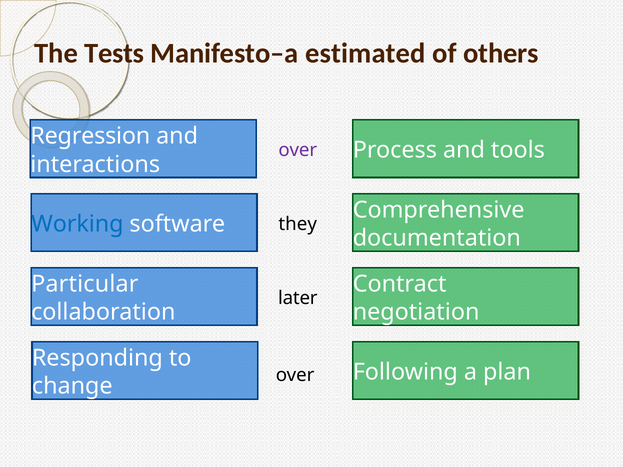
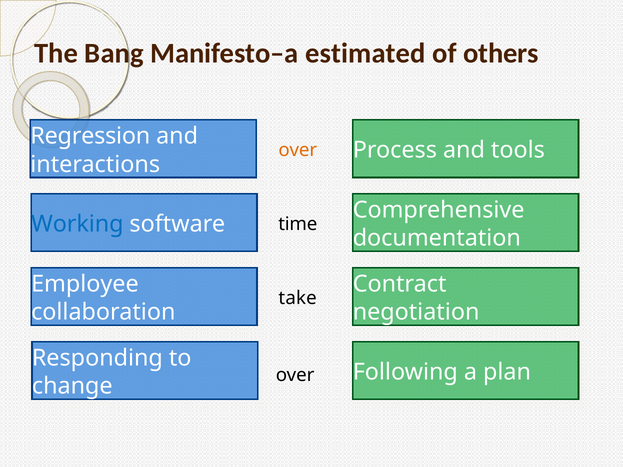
Tests: Tests -> Bang
over at (298, 150) colour: purple -> orange
they: they -> time
Particular: Particular -> Employee
later: later -> take
